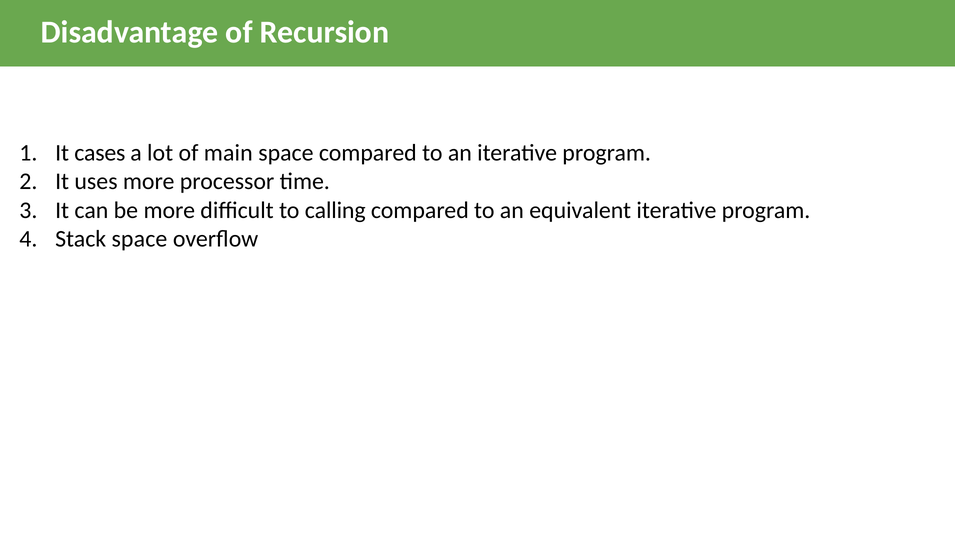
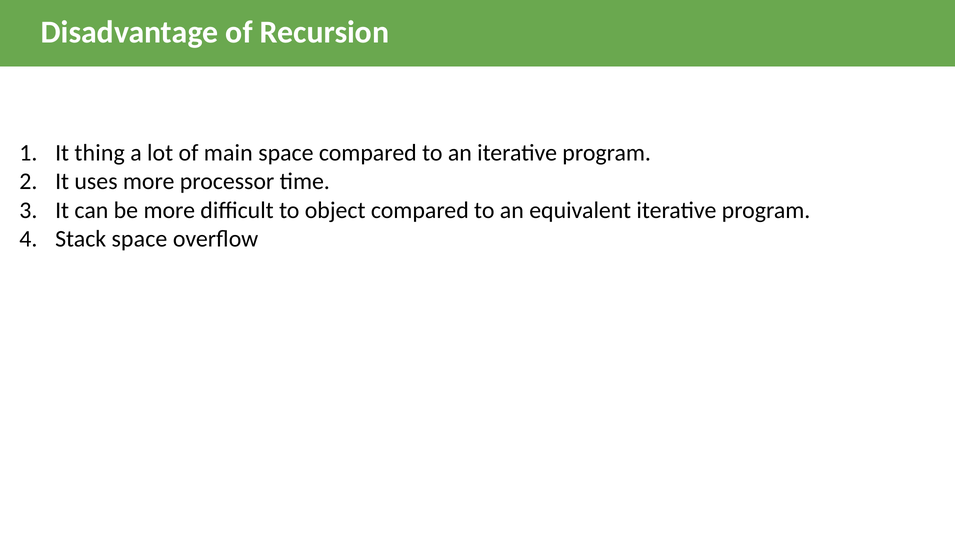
cases: cases -> thing
calling: calling -> object
